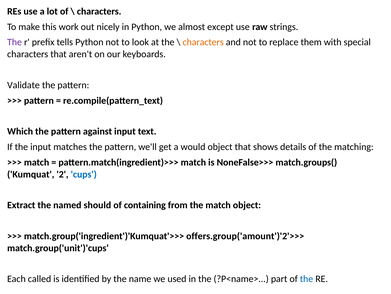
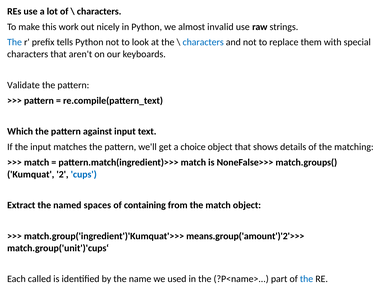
except: except -> invalid
The at (15, 42) colour: purple -> blue
characters at (203, 42) colour: orange -> blue
would: would -> choice
should: should -> spaces
offers.group('amount')'2'>>>: offers.group('amount')'2'>>> -> means.group('amount')'2'>>>
